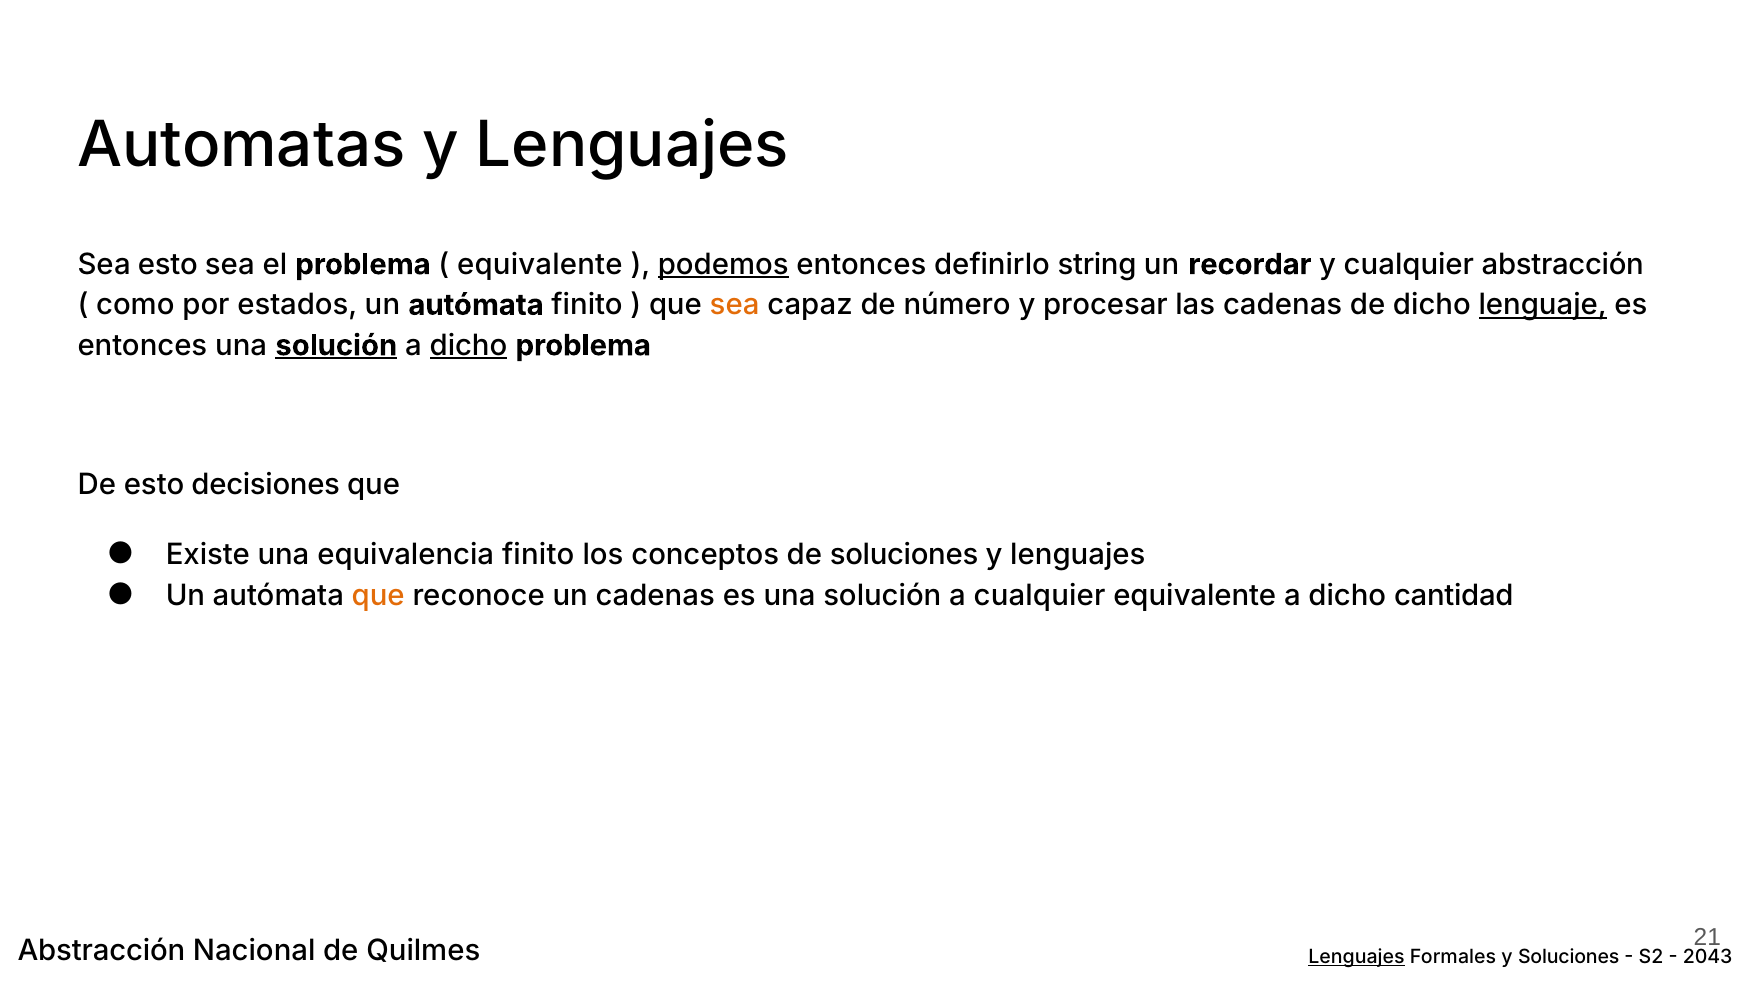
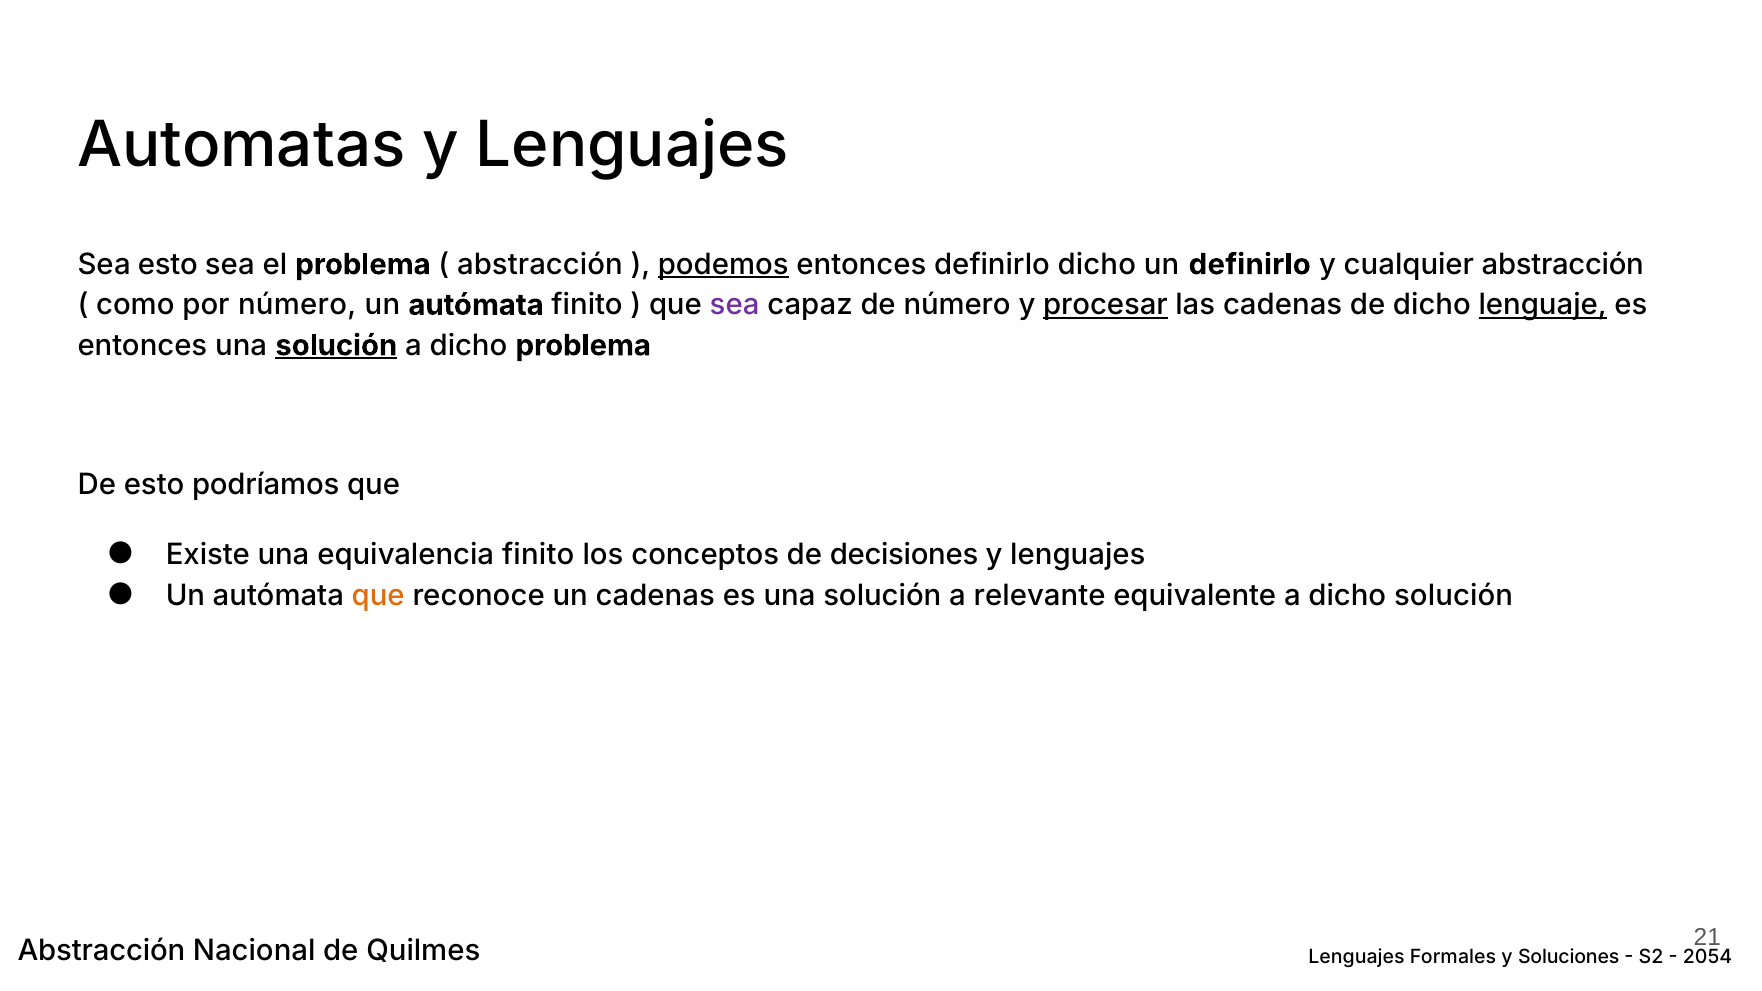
equivalente at (540, 265): equivalente -> abstracción
definirlo string: string -> dicho
un recordar: recordar -> definirlo
por estados: estados -> número
sea at (735, 305) colour: orange -> purple
procesar underline: none -> present
dicho at (469, 346) underline: present -> none
decisiones: decisiones -> podríamos
de soluciones: soluciones -> decisiones
a cualquier: cualquier -> relevante
dicho cantidad: cantidad -> solución
Lenguajes at (1356, 957) underline: present -> none
2043: 2043 -> 2054
